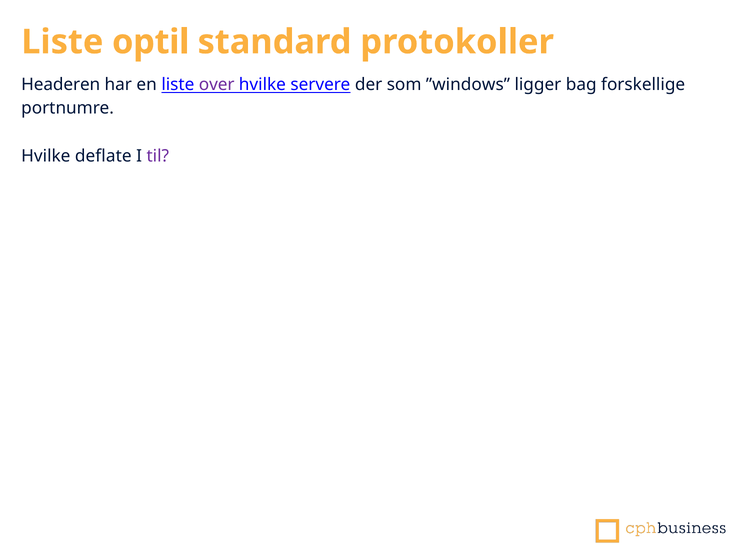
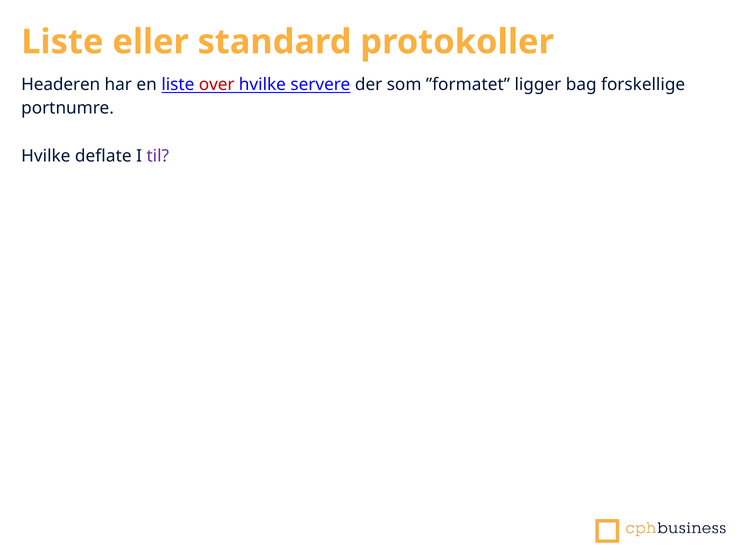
optil: optil -> eller
over colour: purple -> red
”windows: ”windows -> ”formatet
